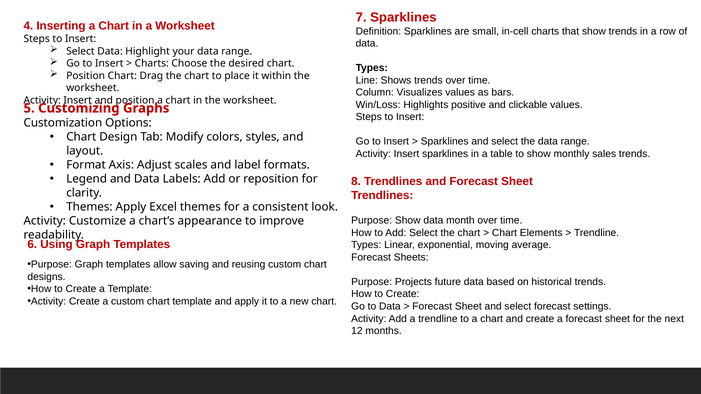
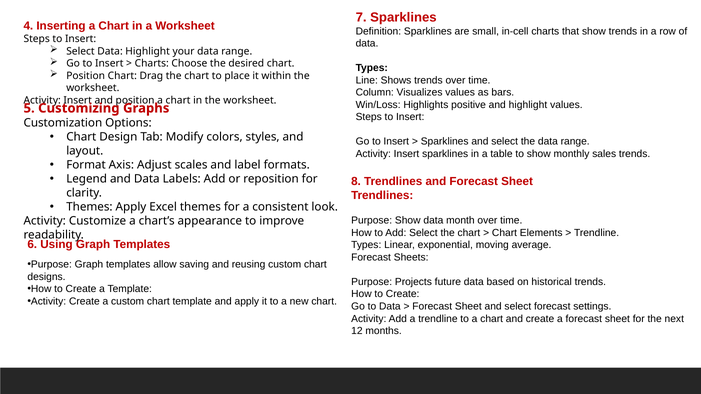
and clickable: clickable -> highlight
